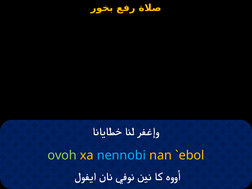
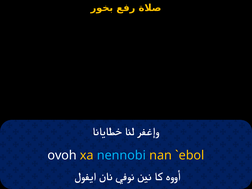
ovoh colour: light green -> white
